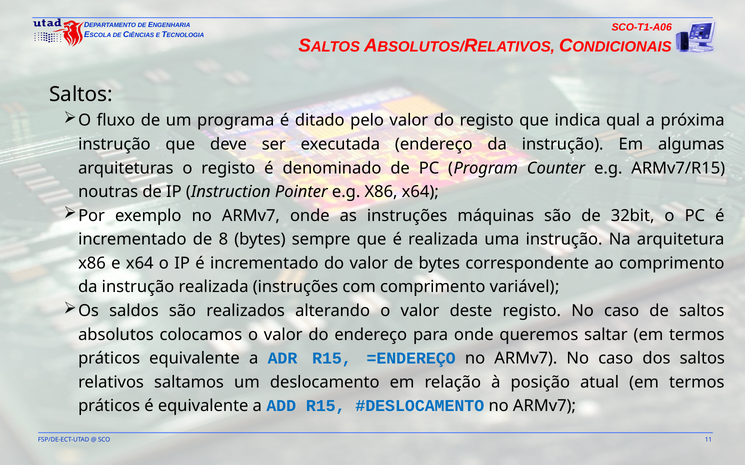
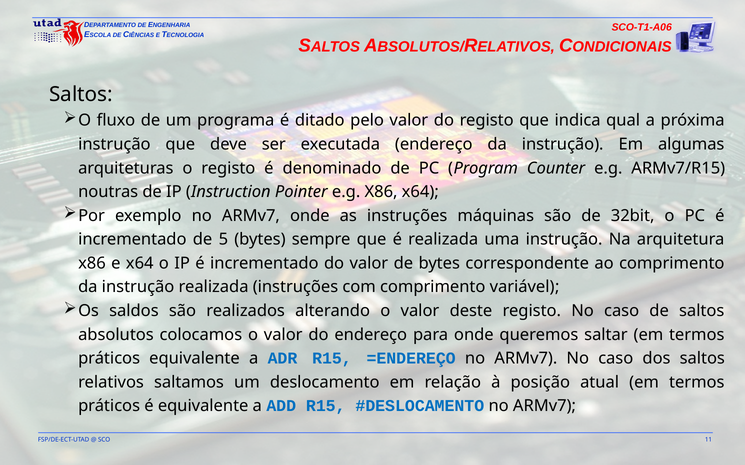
8: 8 -> 5
